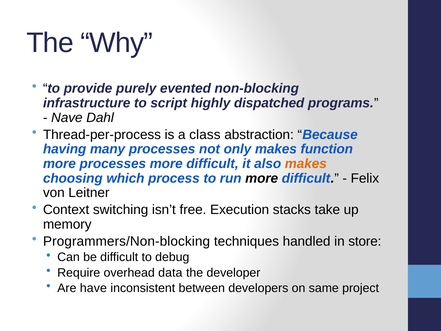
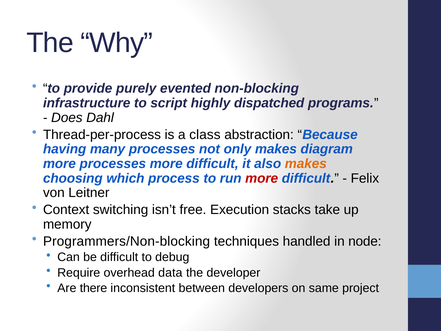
Nave: Nave -> Does
function: function -> diagram
more at (262, 178) colour: black -> red
store: store -> node
have: have -> there
